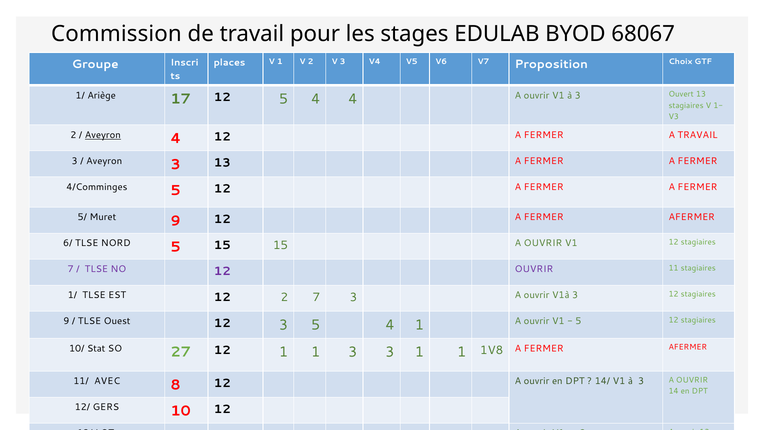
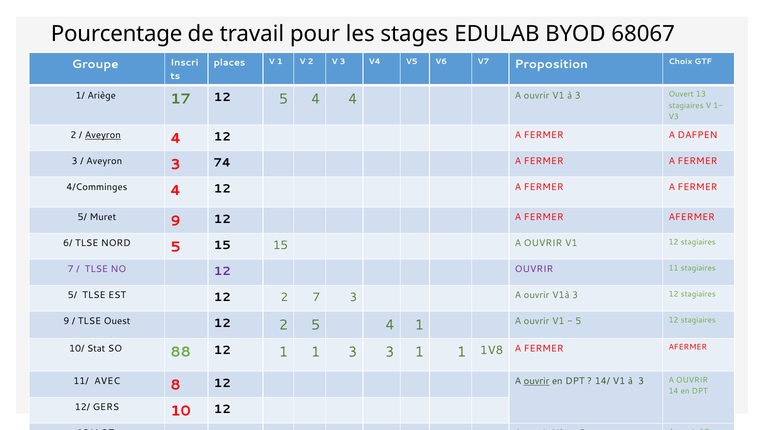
Commission: Commission -> Pourcentage
A TRAVAIL: TRAVAIL -> DAFPEN
3 13: 13 -> 74
4/Comminges 5: 5 -> 4
1/ at (72, 295): 1/ -> 5/
Ouest 12 3: 3 -> 2
27: 27 -> 88
ouvrir at (537, 381) underline: none -> present
